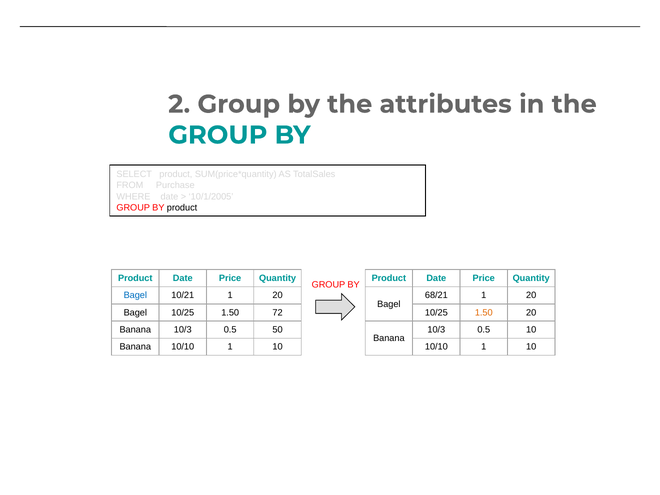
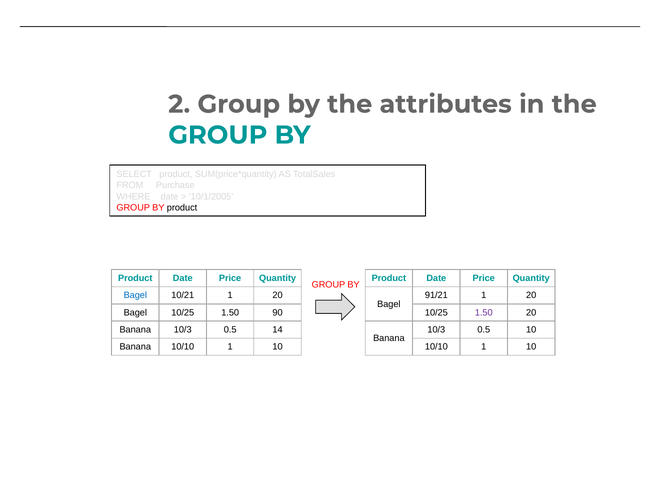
68/21: 68/21 -> 91/21
72: 72 -> 90
1.50 at (484, 313) colour: orange -> purple
50: 50 -> 14
